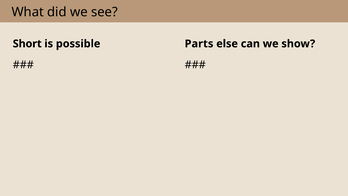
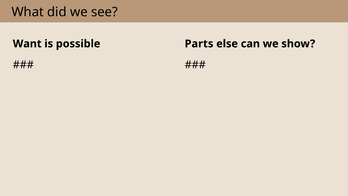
Short: Short -> Want
